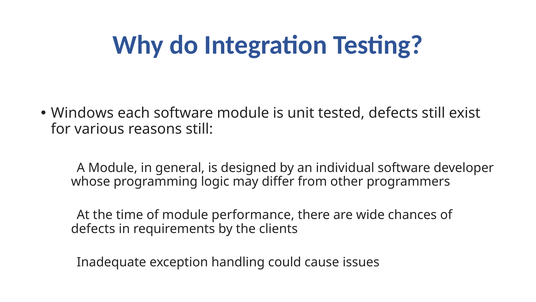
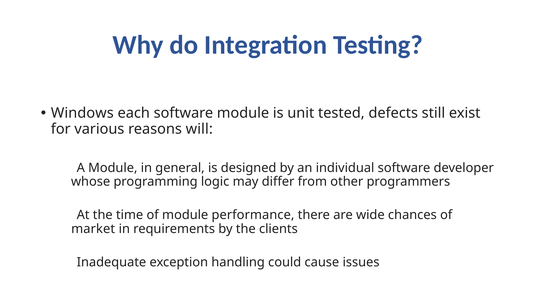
reasons still: still -> will
defects at (93, 229): defects -> market
